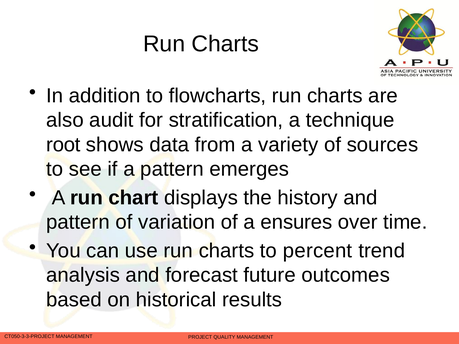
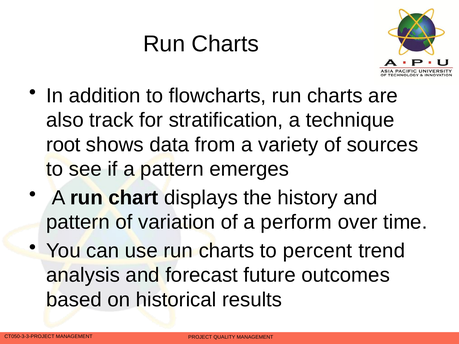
audit: audit -> track
ensures: ensures -> perform
